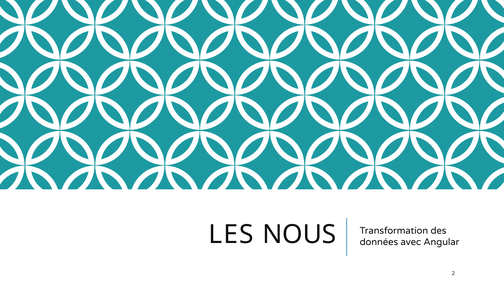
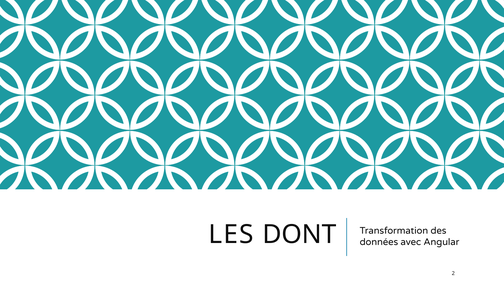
NOUS: NOUS -> DONT
